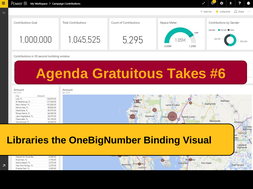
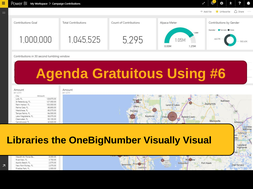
Takes: Takes -> Using
Binding: Binding -> Visually
